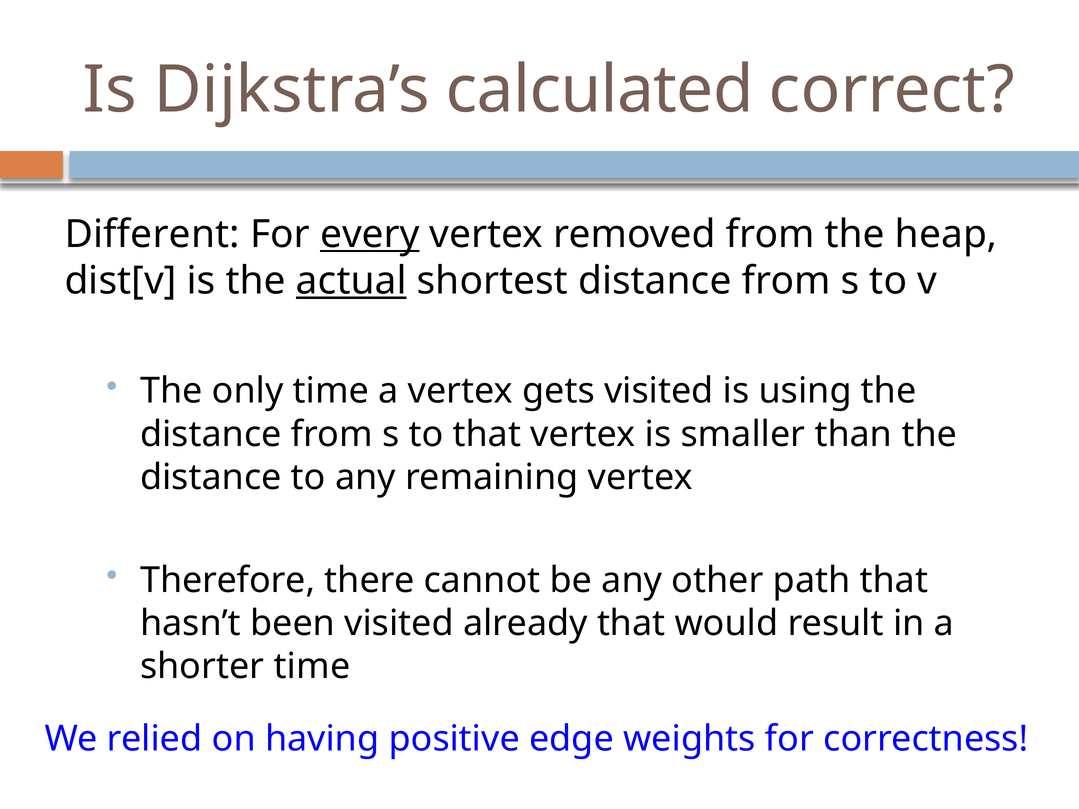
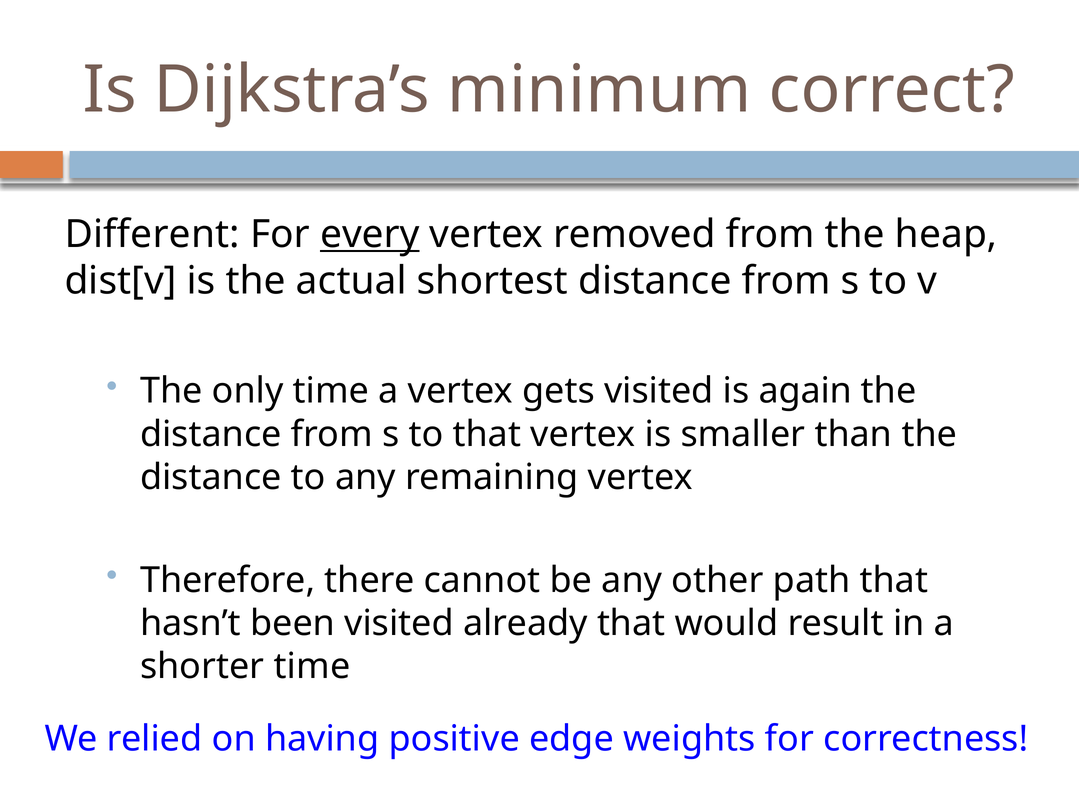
calculated: calculated -> minimum
actual underline: present -> none
using: using -> again
